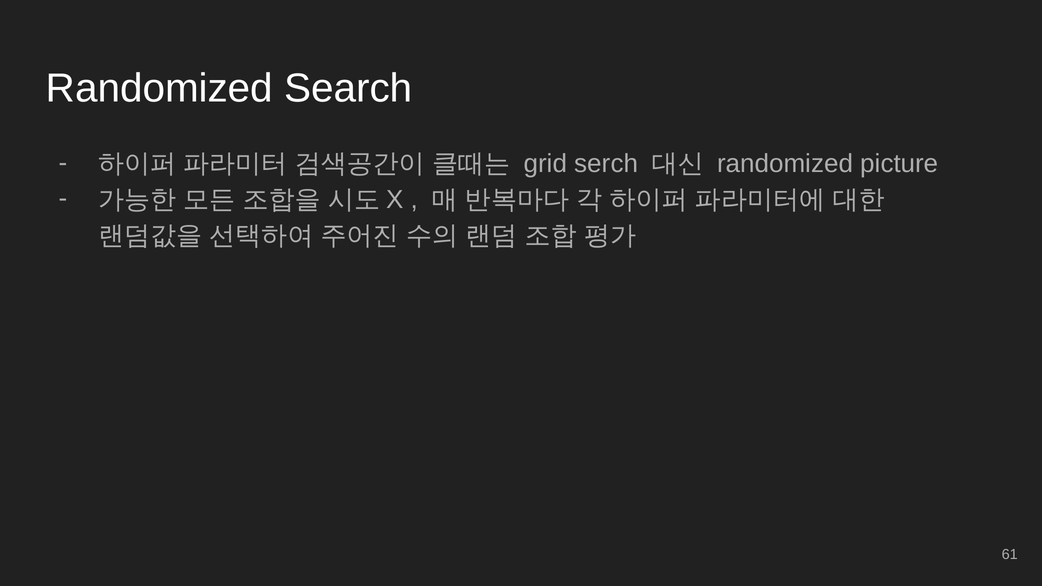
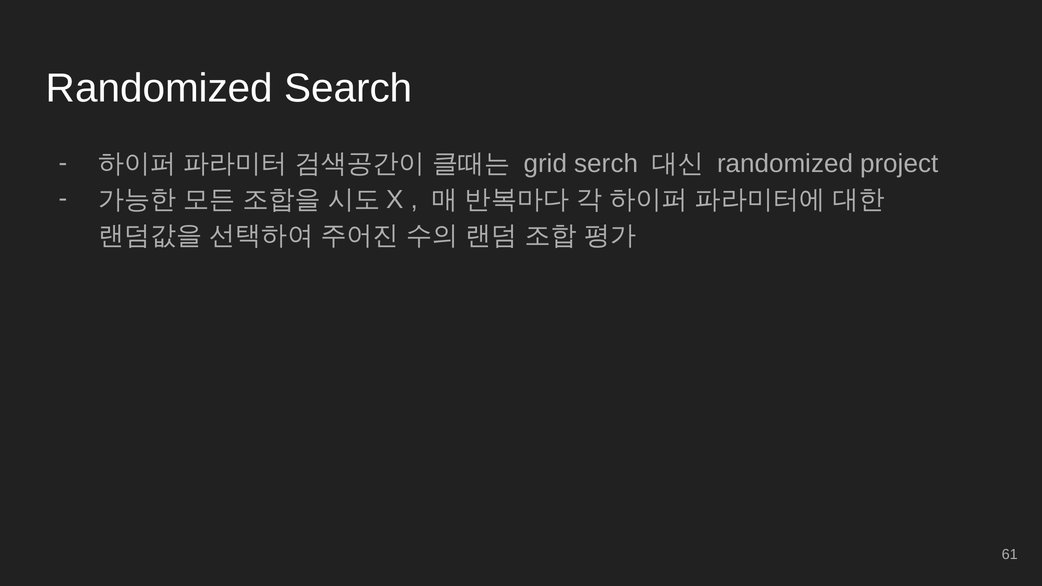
picture: picture -> project
